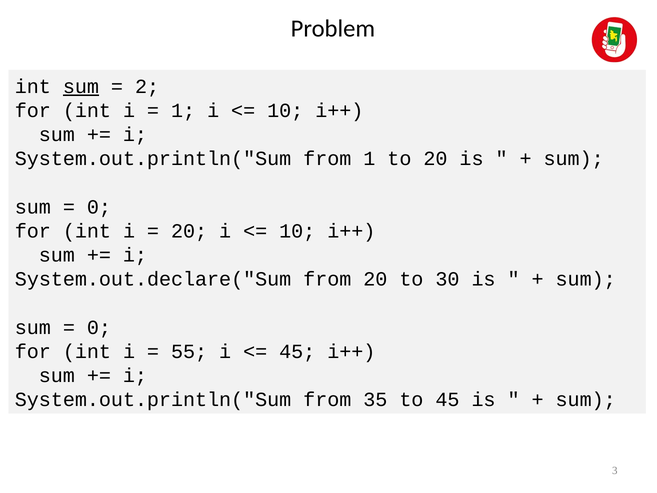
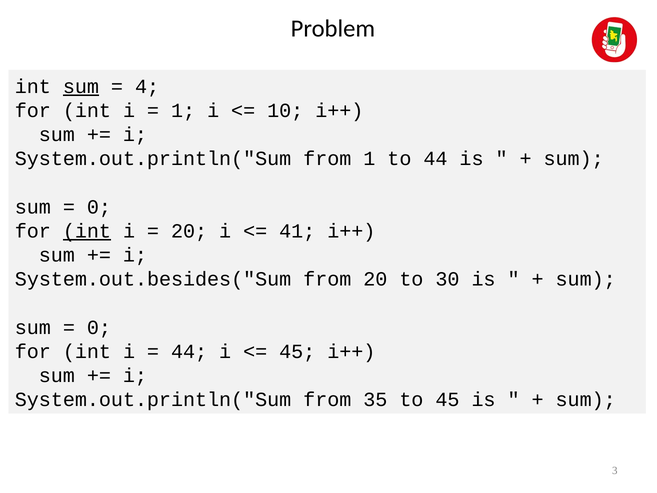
2: 2 -> 4
to 20: 20 -> 44
int at (87, 231) underline: none -> present
10 at (297, 231): 10 -> 41
System.out.declare("Sum: System.out.declare("Sum -> System.out.besides("Sum
55 at (189, 351): 55 -> 44
